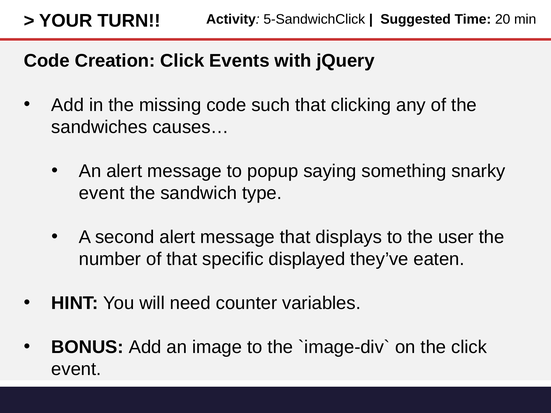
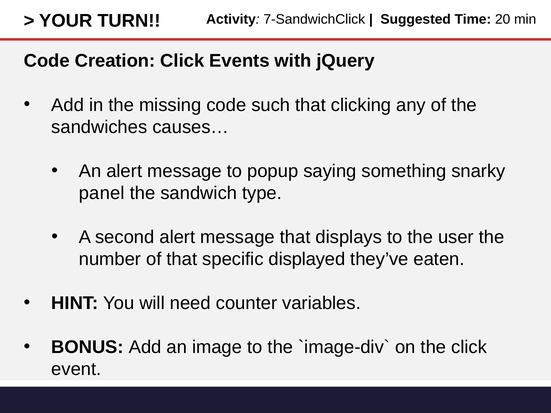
5-SandwichClick: 5-SandwichClick -> 7-SandwichClick
event at (102, 193): event -> panel
